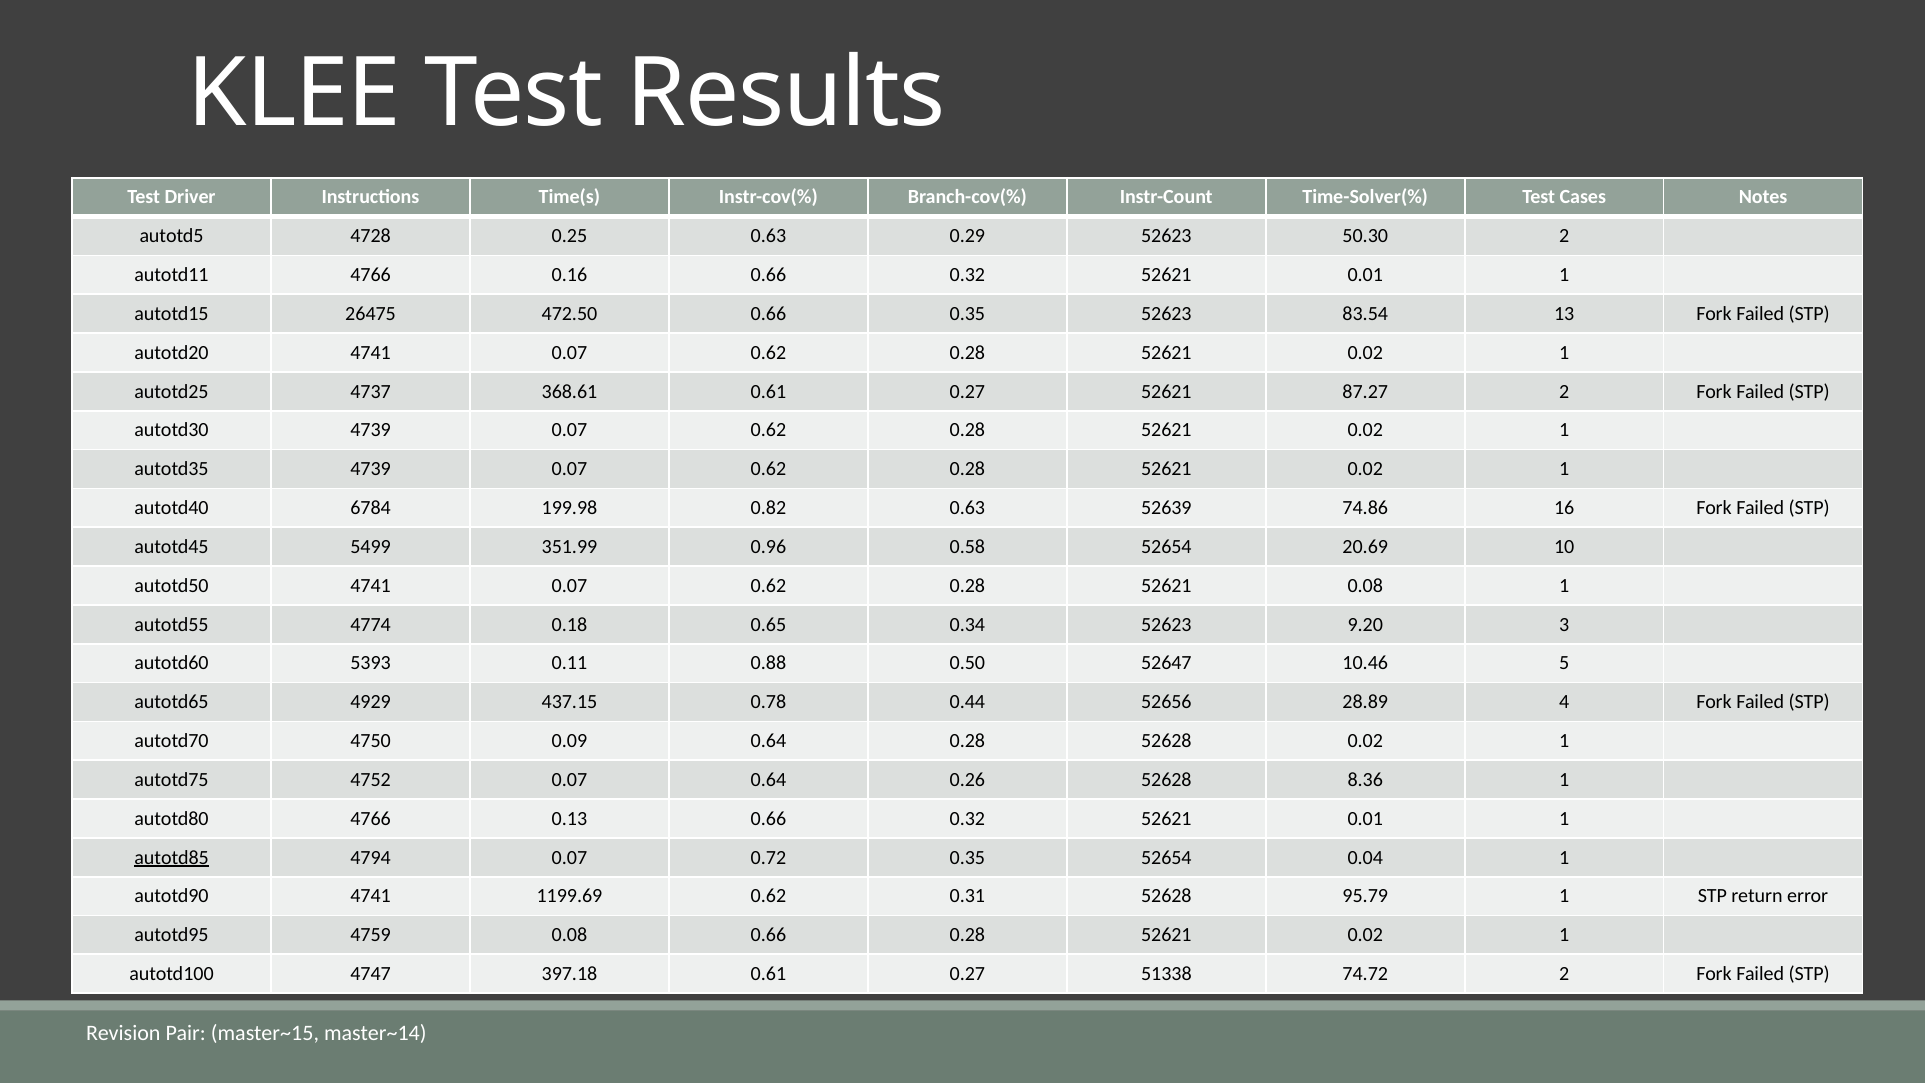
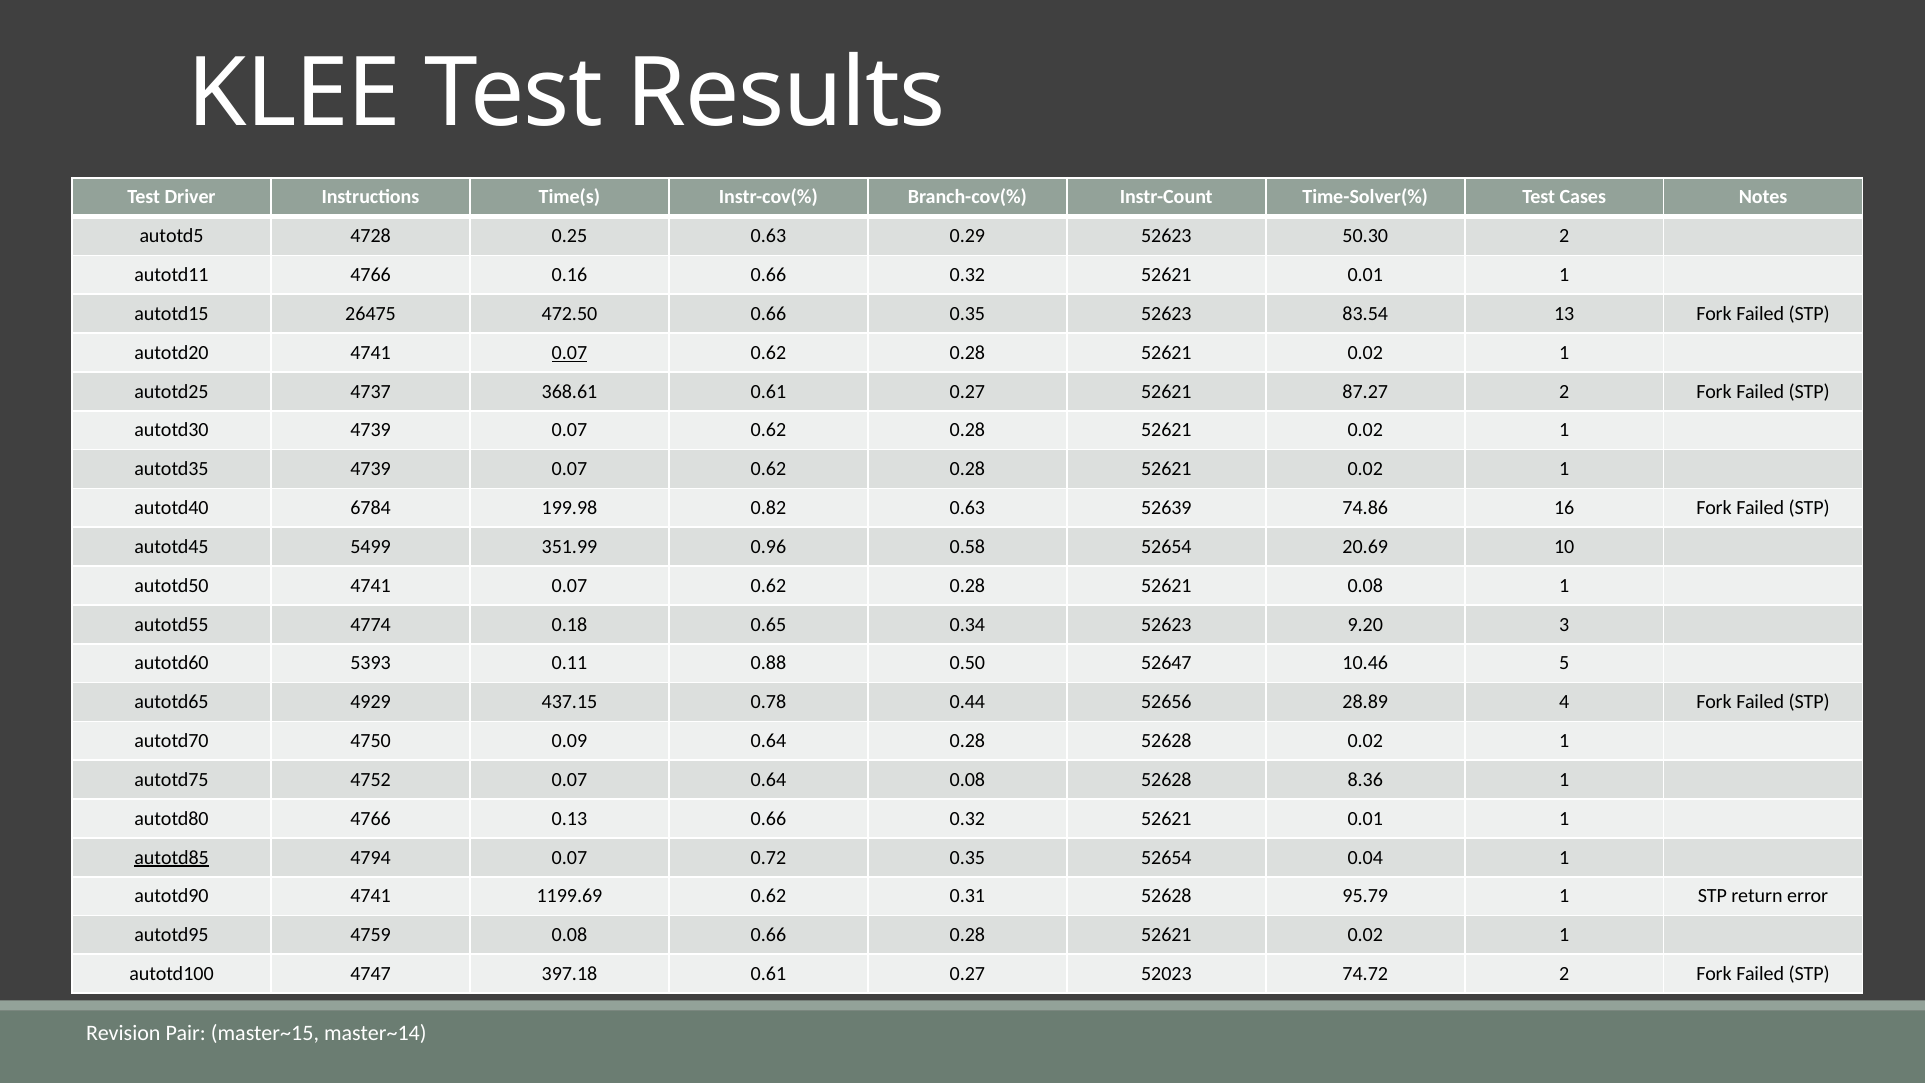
0.07 at (569, 353) underline: none -> present
0.64 0.26: 0.26 -> 0.08
51338: 51338 -> 52023
